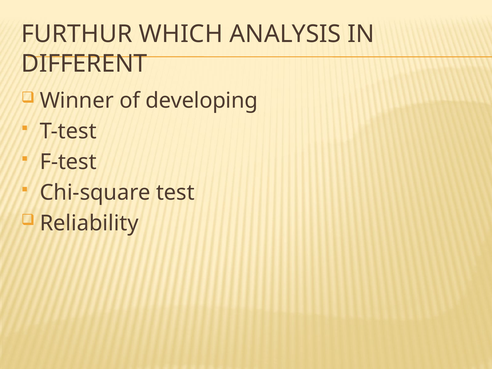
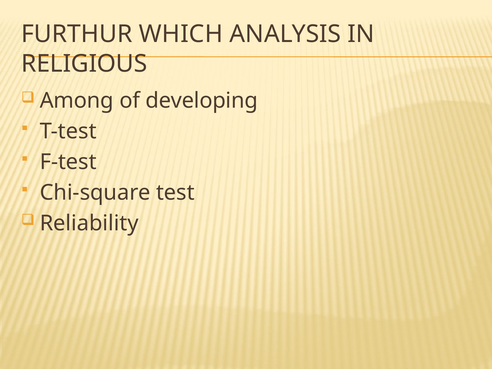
DIFFERENT: DIFFERENT -> RELIGIOUS
Winner: Winner -> Among
